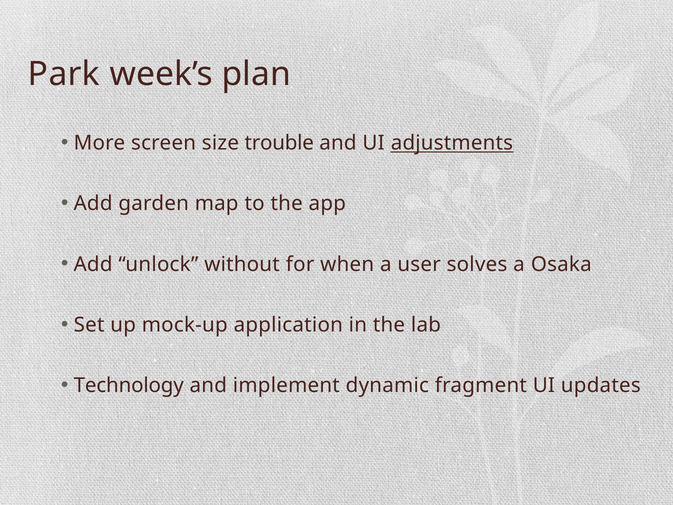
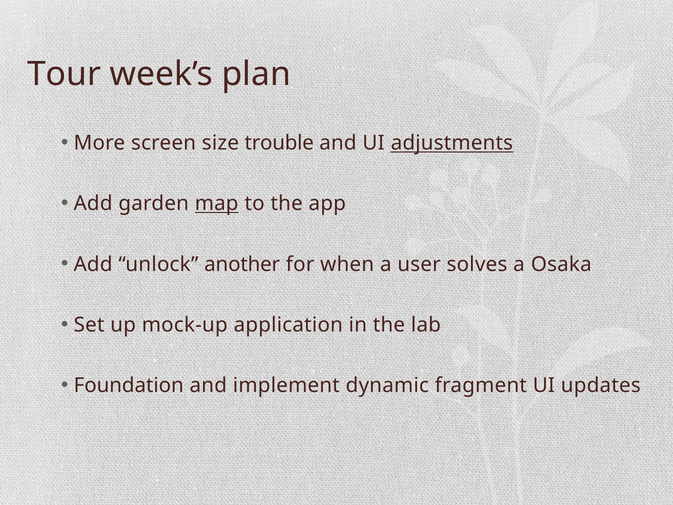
Park: Park -> Tour
map underline: none -> present
without: without -> another
Technology: Technology -> Foundation
